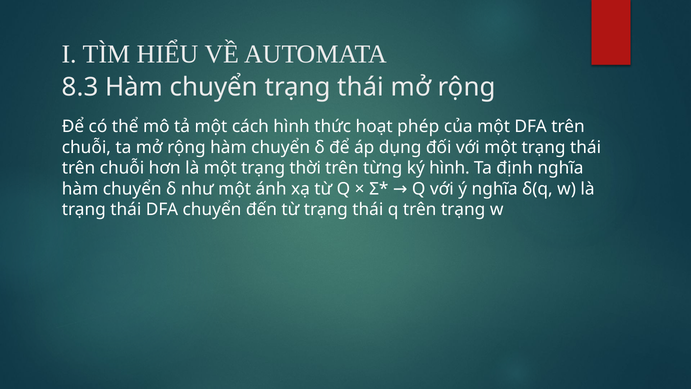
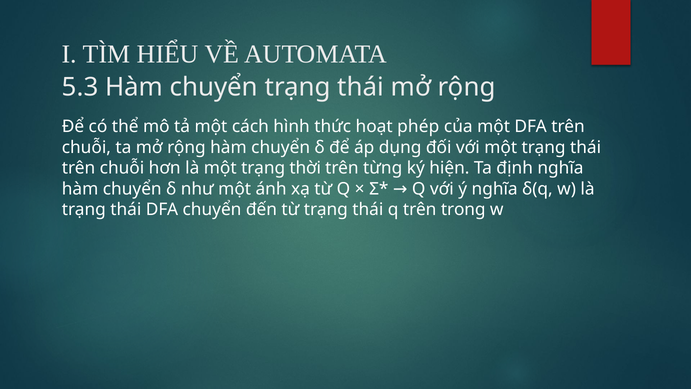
8.3: 8.3 -> 5.3
ký hình: hình -> hiện
trên trạng: trạng -> trong
